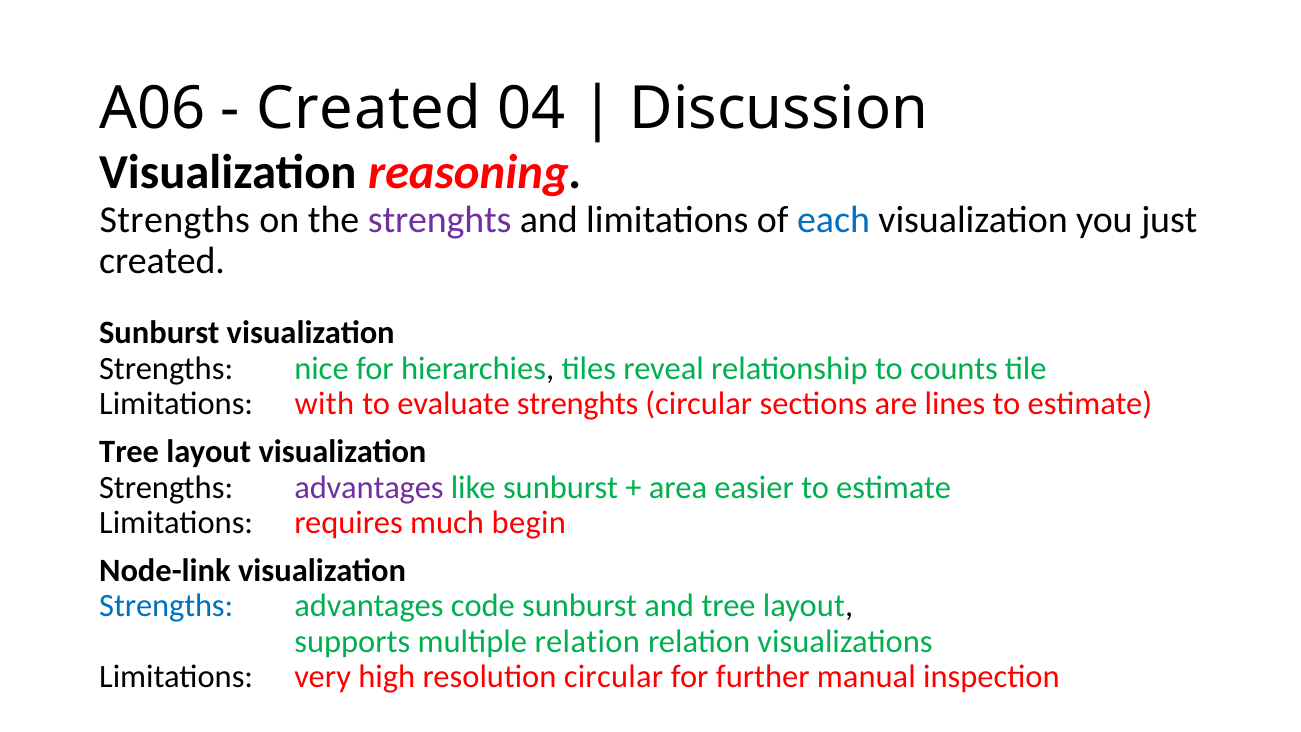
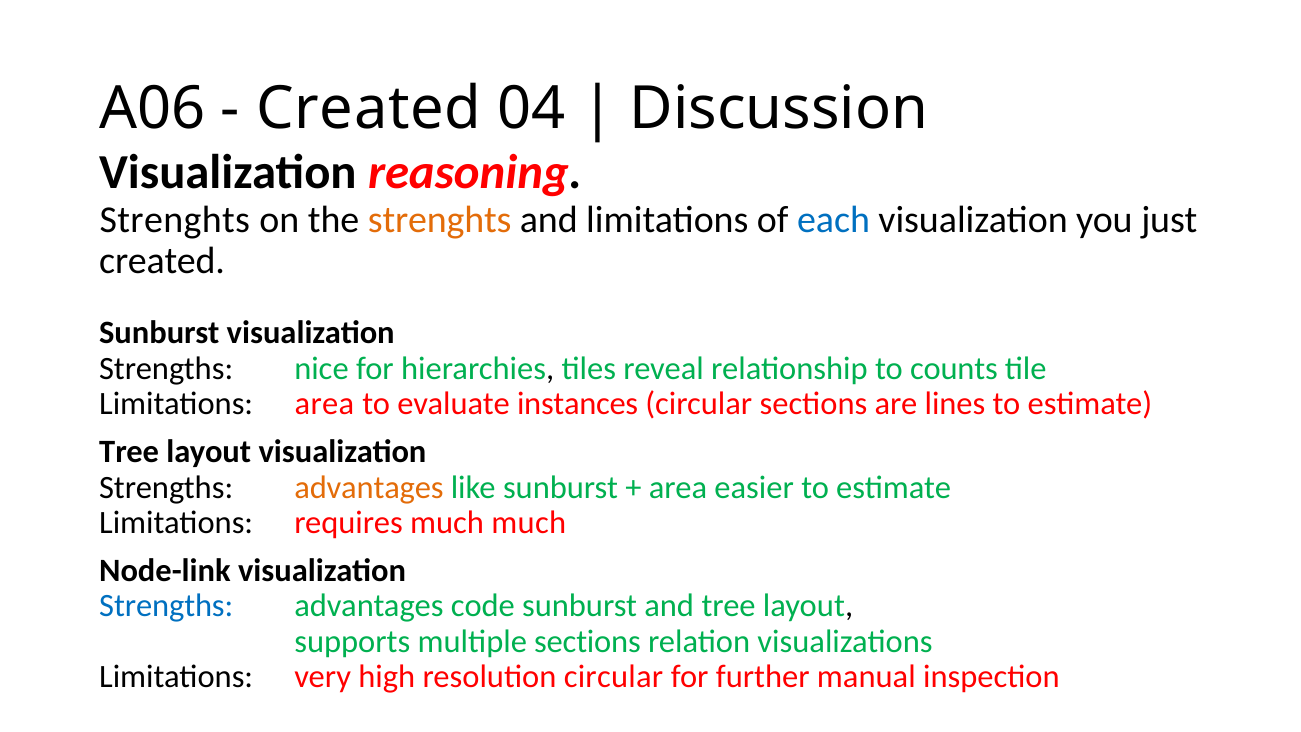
Strengths at (175, 220): Strengths -> Strenghts
strenghts at (440, 220) colour: purple -> orange
Limitations with: with -> area
evaluate strenghts: strenghts -> instances
advantages at (369, 487) colour: purple -> orange
much begin: begin -> much
multiple relation: relation -> sections
